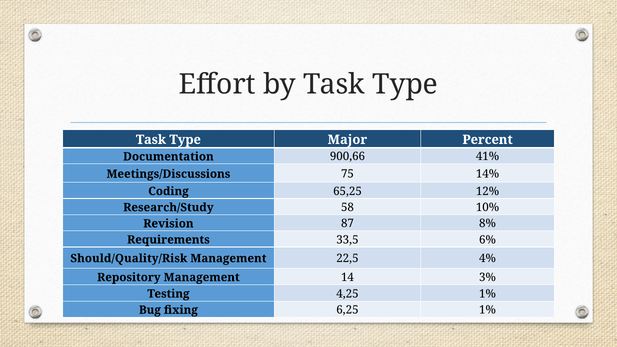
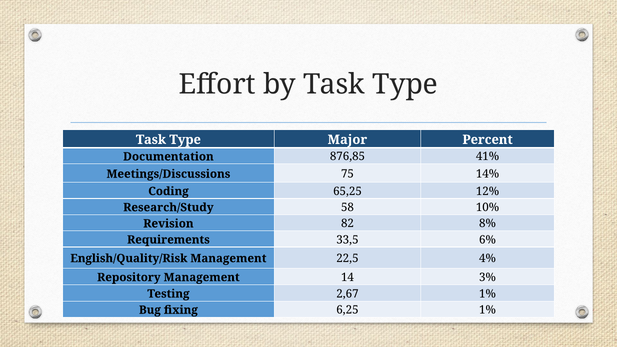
900,66: 900,66 -> 876,85
87: 87 -> 82
Should/Quality/Risk: Should/Quality/Risk -> English/Quality/Risk
4,25: 4,25 -> 2,67
